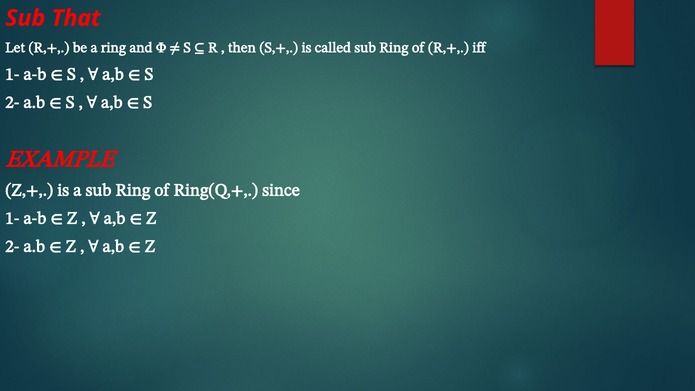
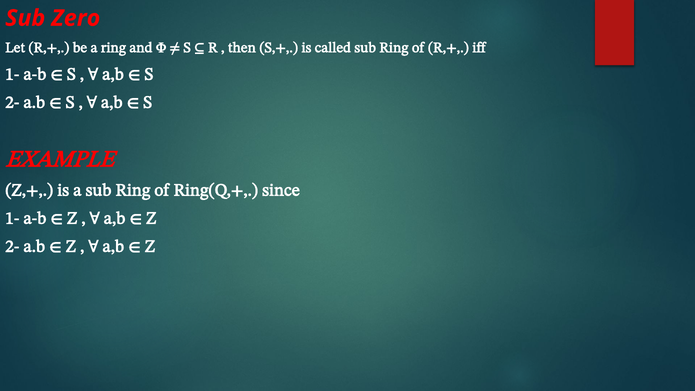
That: That -> Zero
